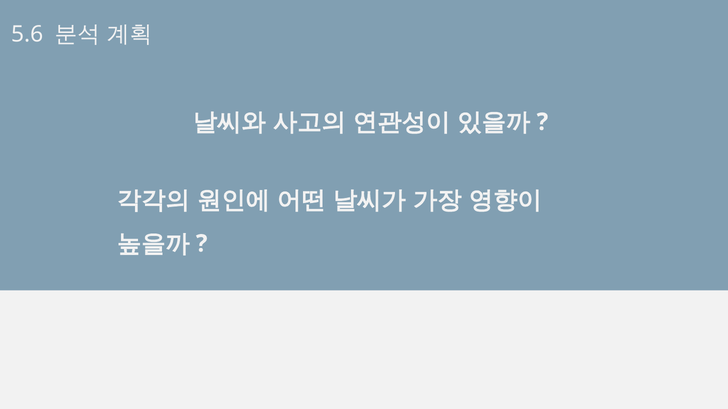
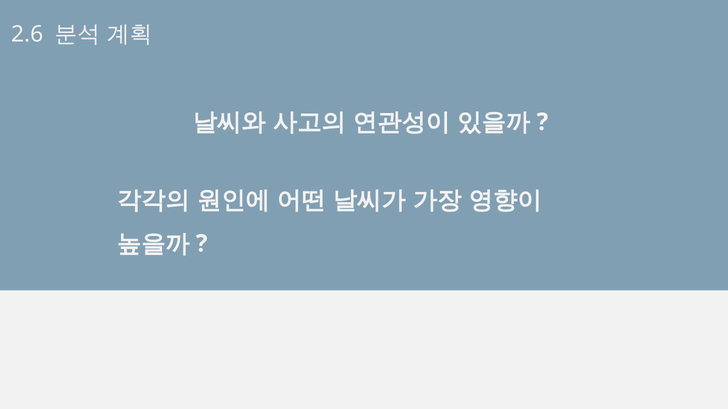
5.6: 5.6 -> 2.6
